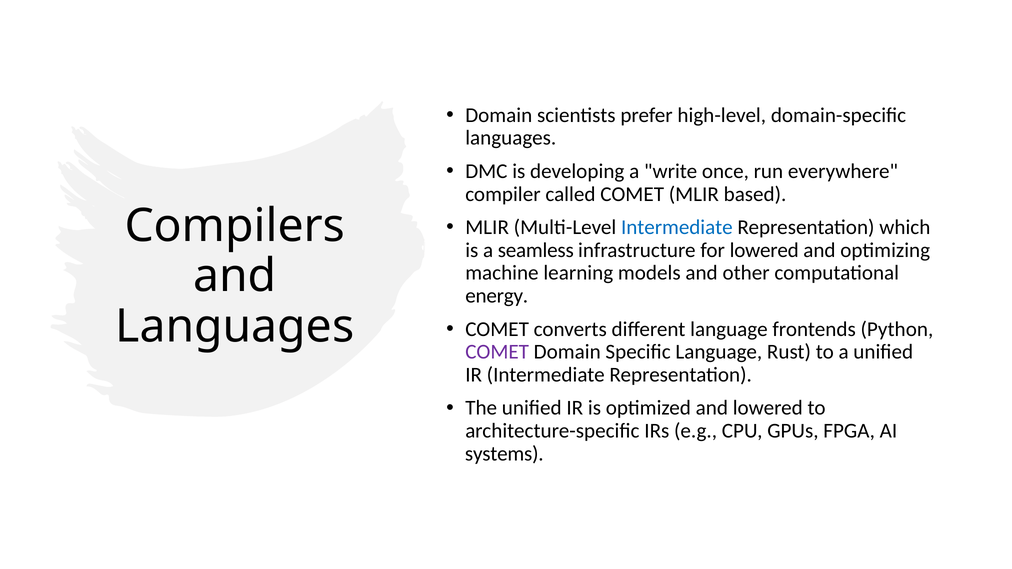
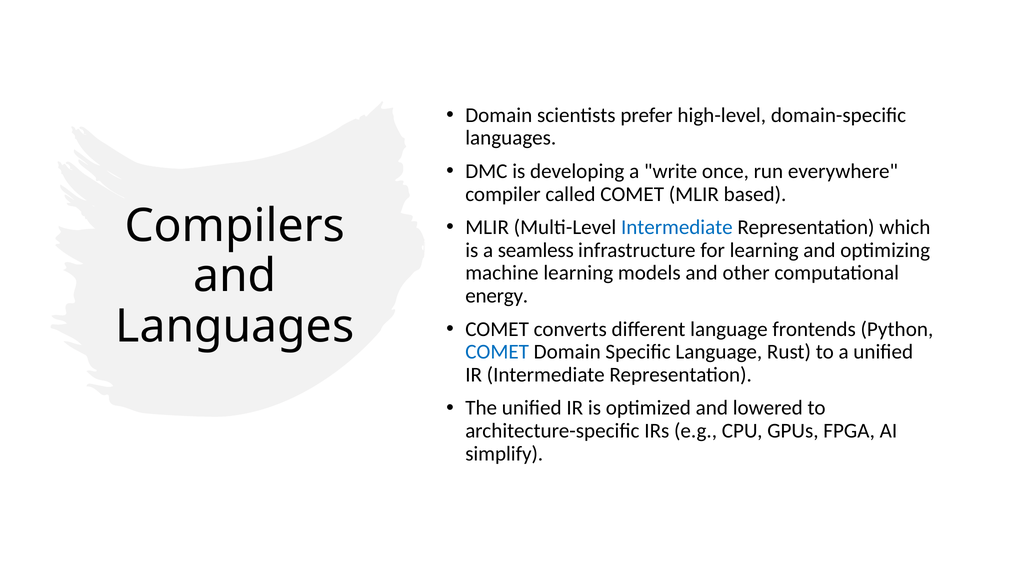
for lowered: lowered -> learning
COMET at (497, 352) colour: purple -> blue
systems: systems -> simplify
